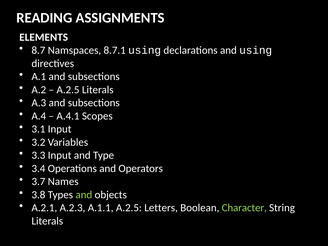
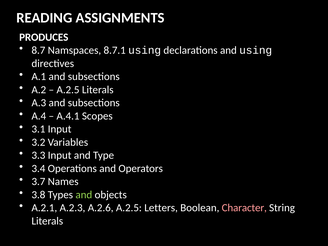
ELEMENTS: ELEMENTS -> PRODUCES
A.1.1: A.1.1 -> A.2.6
Character colour: light green -> pink
